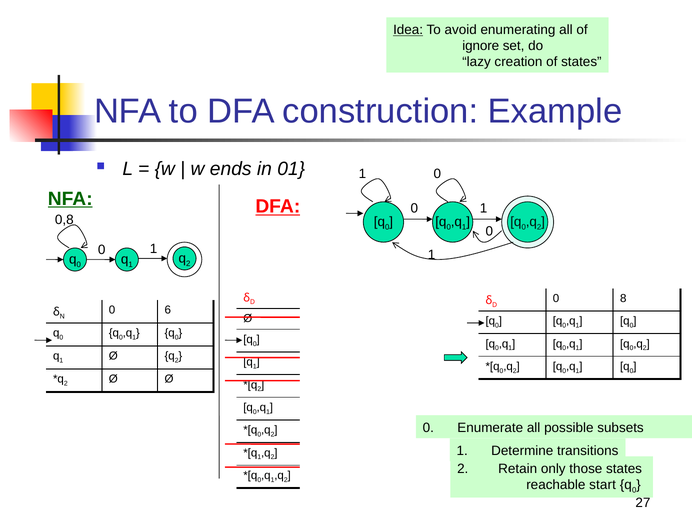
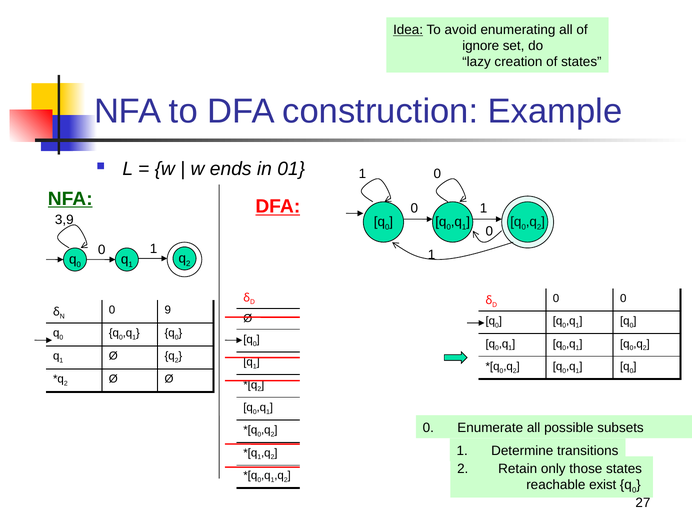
0,8: 0,8 -> 3,9
8 at (623, 298): 8 -> 0
6: 6 -> 9
start: start -> exist
